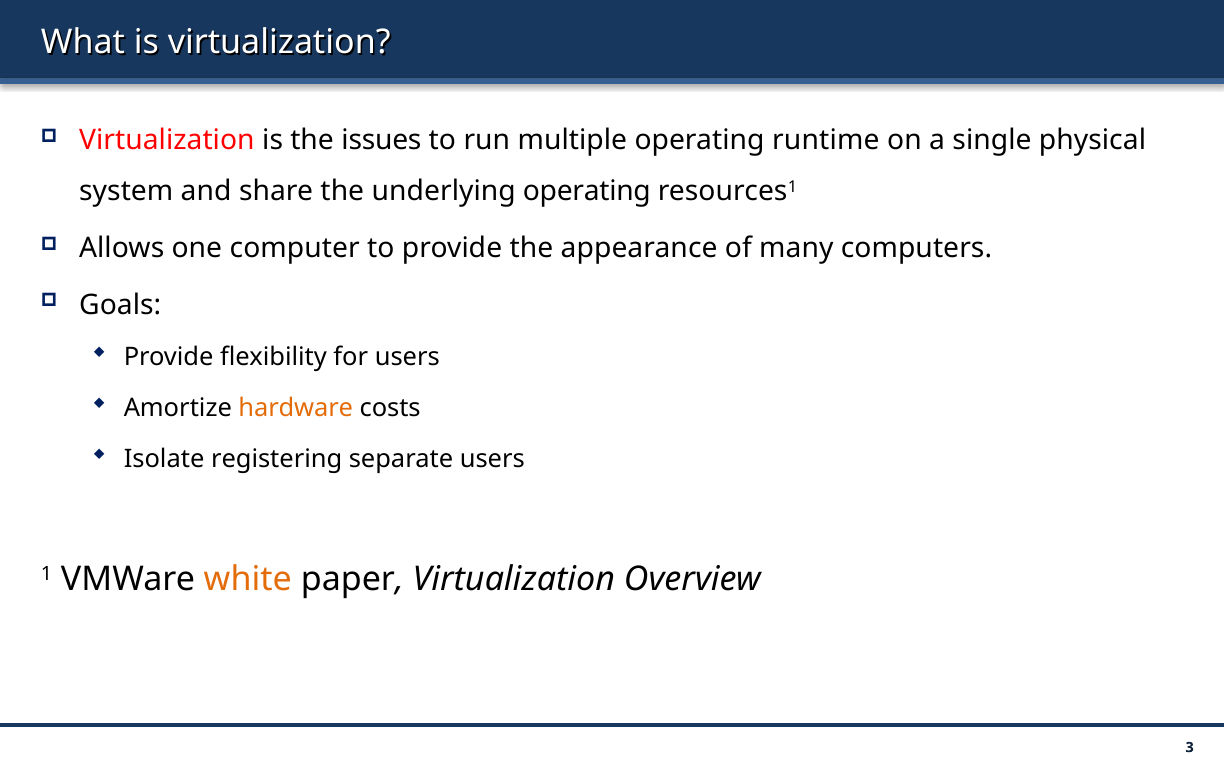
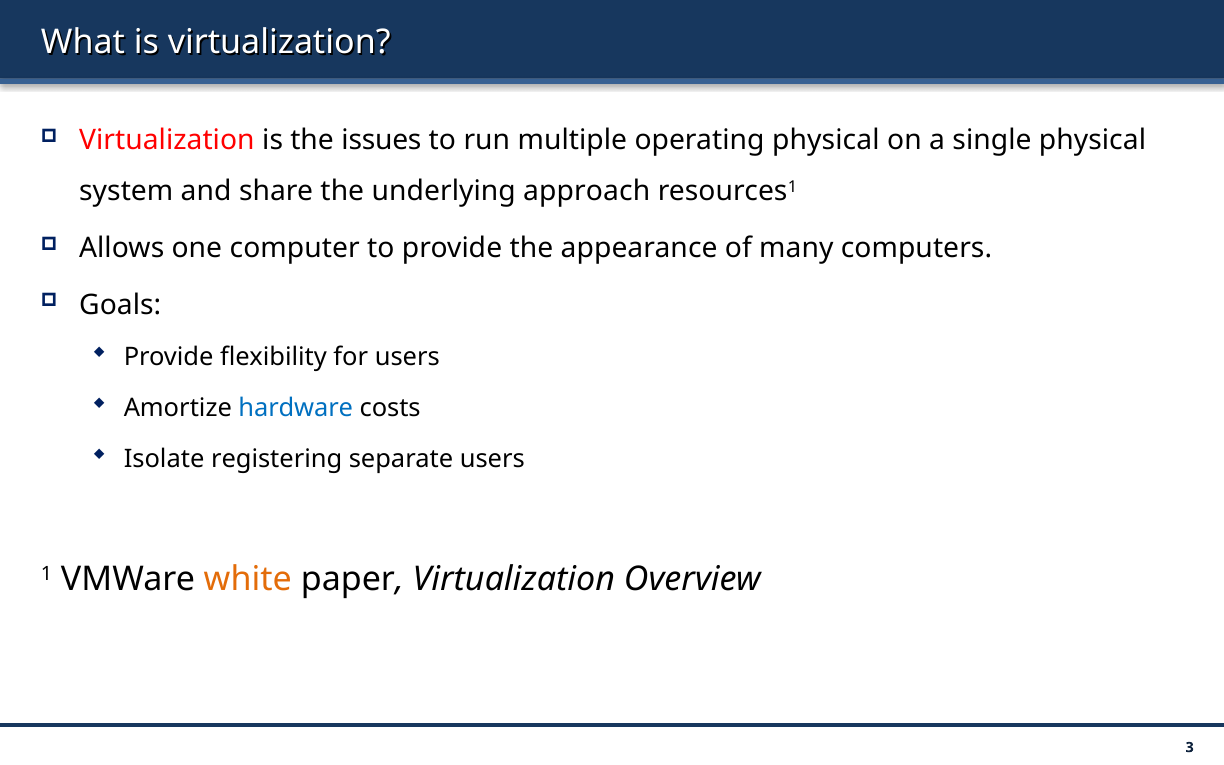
operating runtime: runtime -> physical
underlying operating: operating -> approach
hardware colour: orange -> blue
